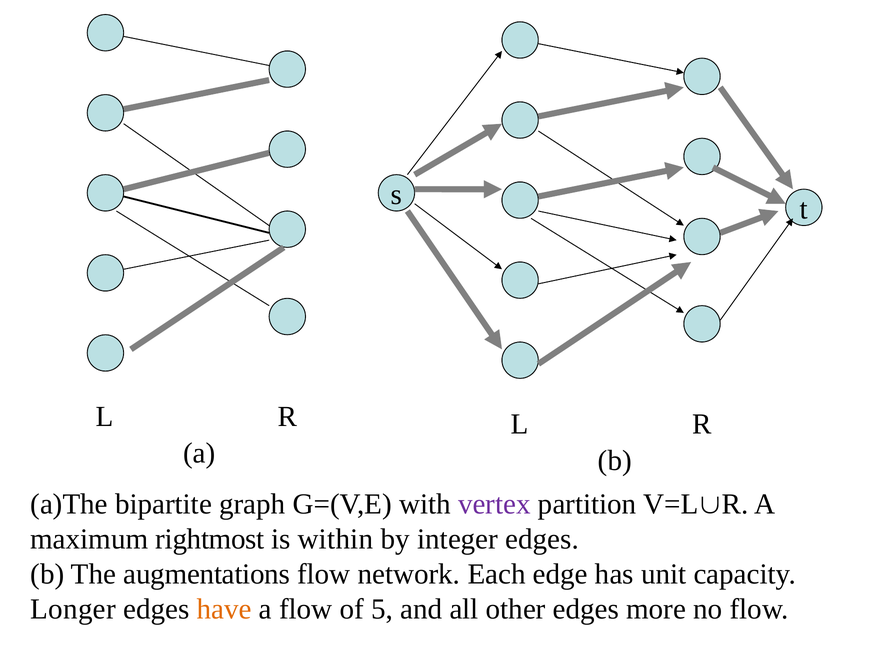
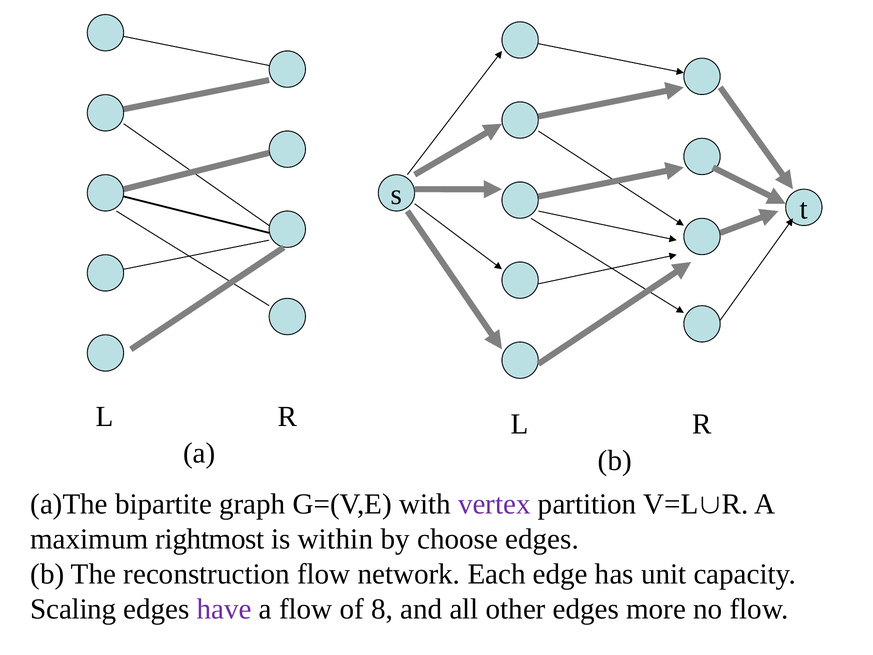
integer: integer -> choose
augmentations: augmentations -> reconstruction
Longer: Longer -> Scaling
have colour: orange -> purple
5: 5 -> 8
